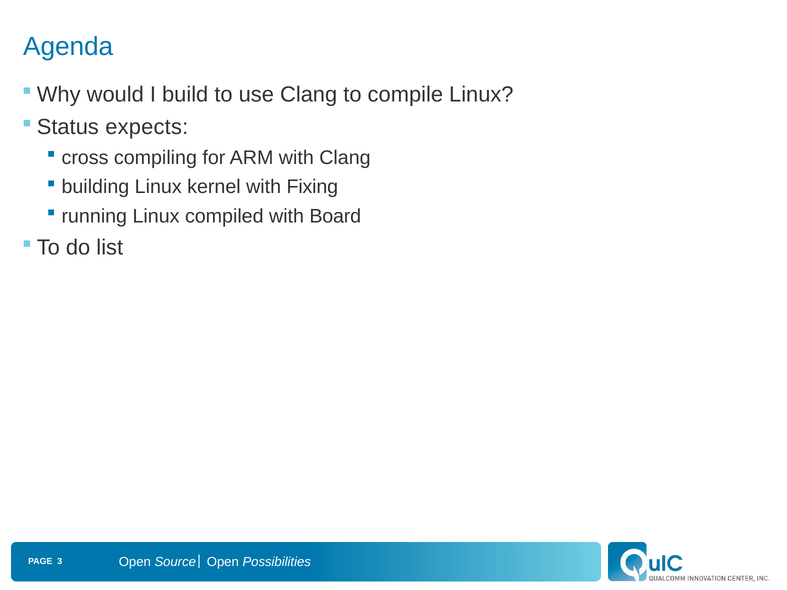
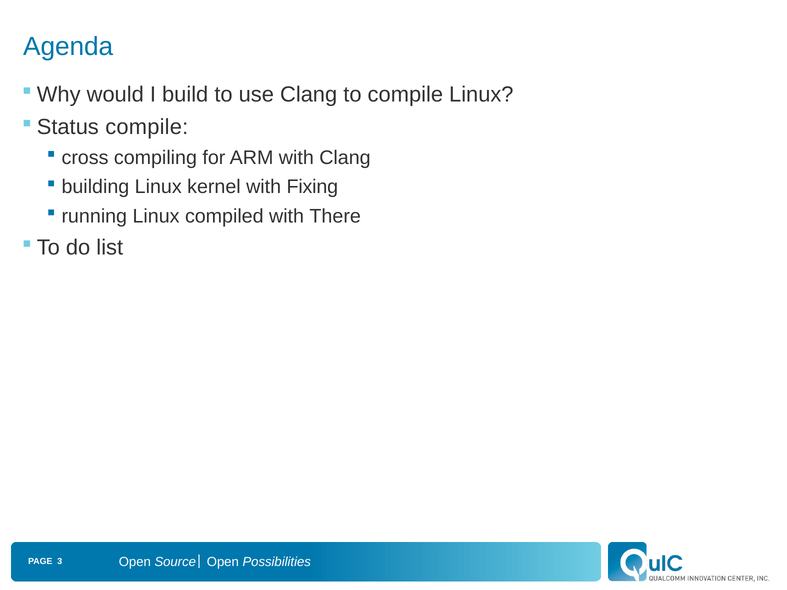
expects at (147, 127): expects -> compile
Board: Board -> There
